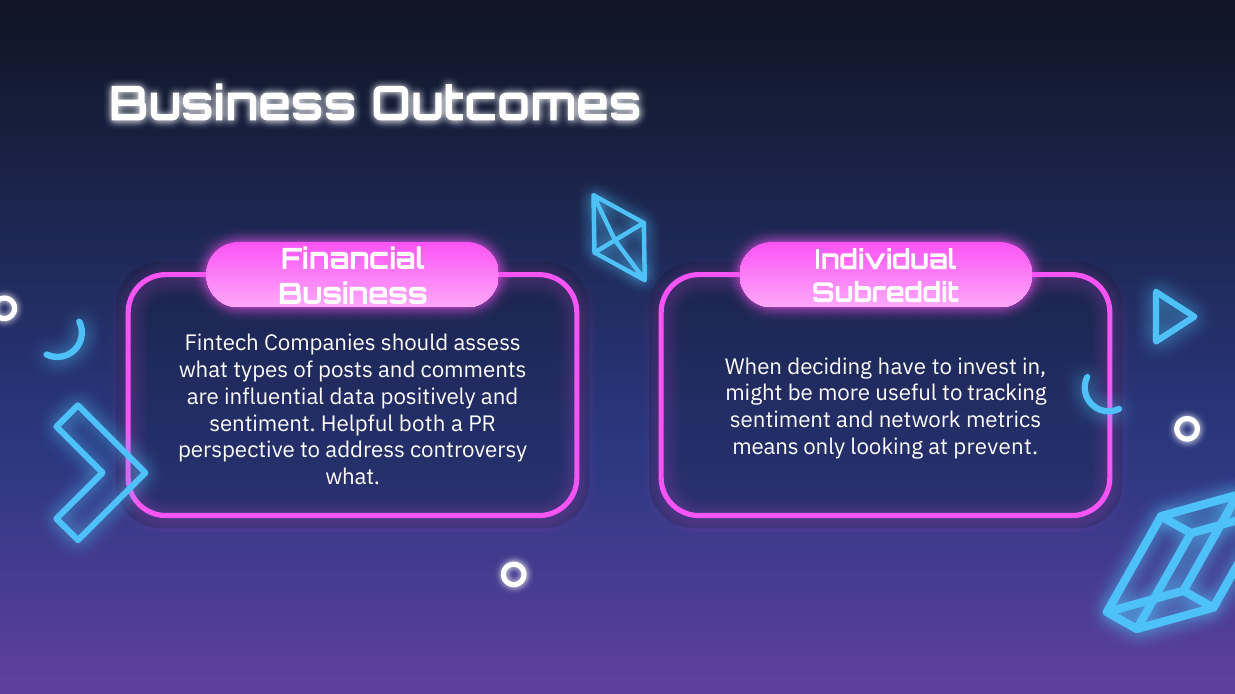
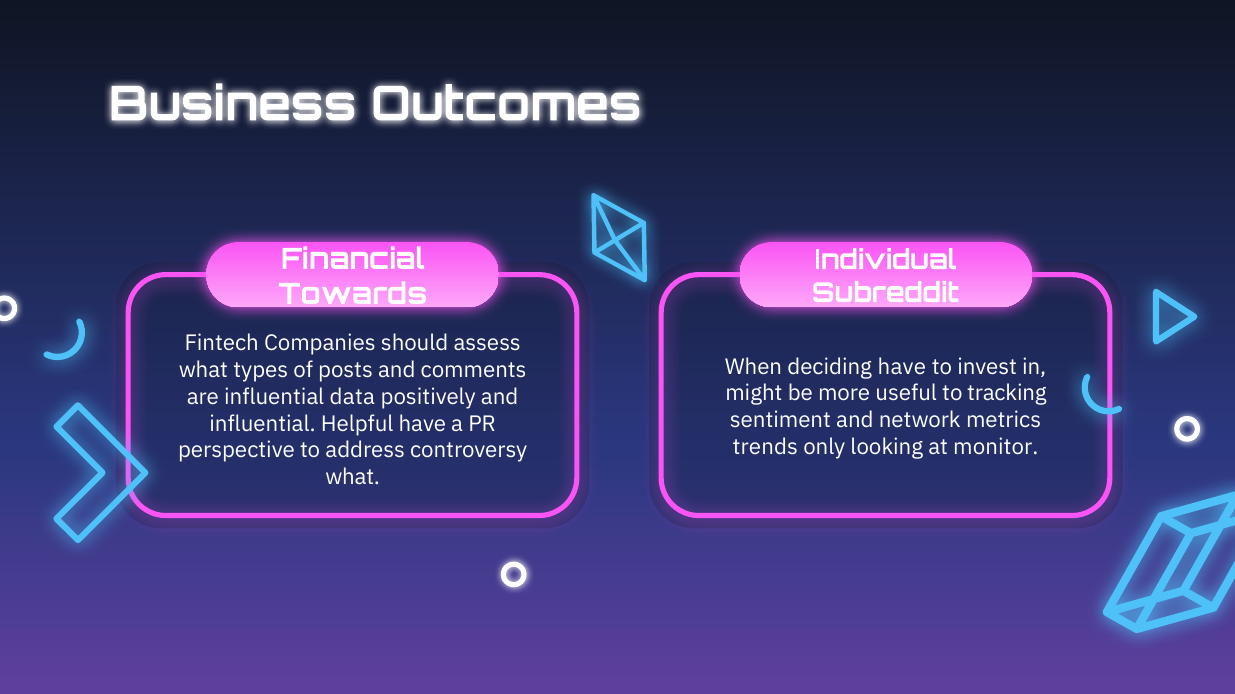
Business at (353, 295): Business -> Towards
sentiment at (263, 424): sentiment -> influential
Helpful both: both -> have
means: means -> trends
prevent: prevent -> monitor
